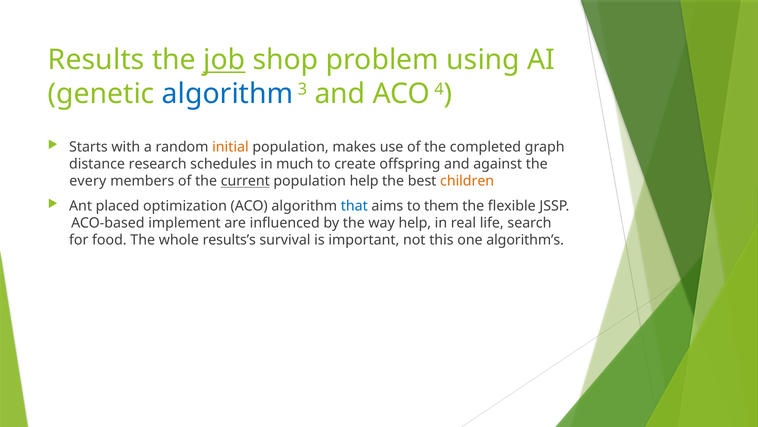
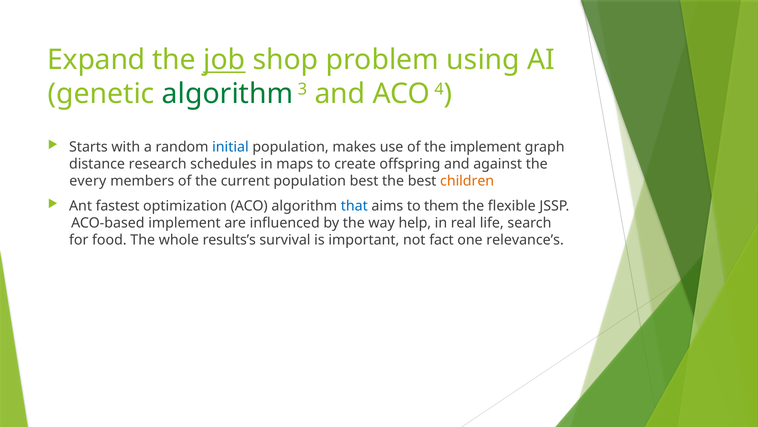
Results: Results -> Expand
algorithm at (228, 94) colour: blue -> green
initial colour: orange -> blue
the completed: completed -> implement
much: much -> maps
current underline: present -> none
population help: help -> best
placed: placed -> fastest
this: this -> fact
algorithm’s: algorithm’s -> relevance’s
